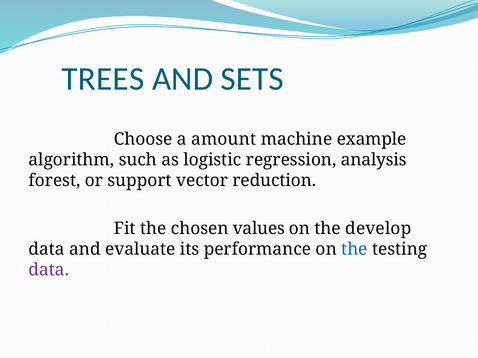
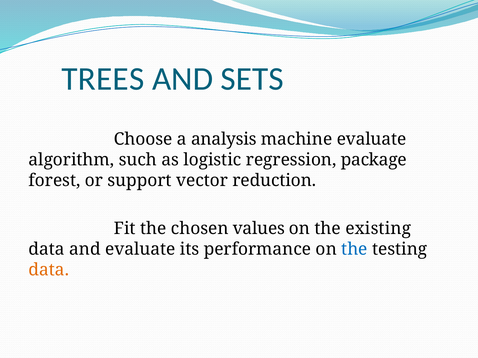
amount: amount -> analysis
machine example: example -> evaluate
analysis: analysis -> package
develop: develop -> existing
data at (49, 270) colour: purple -> orange
